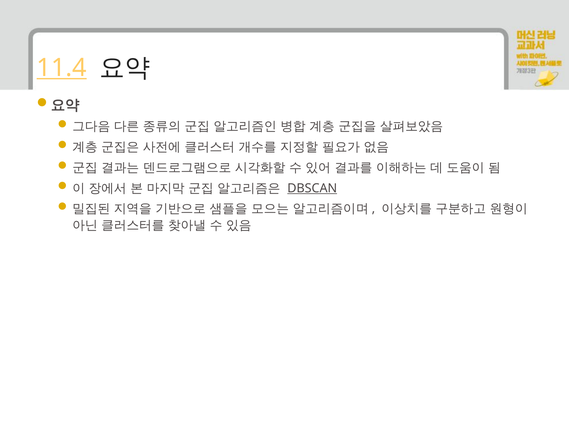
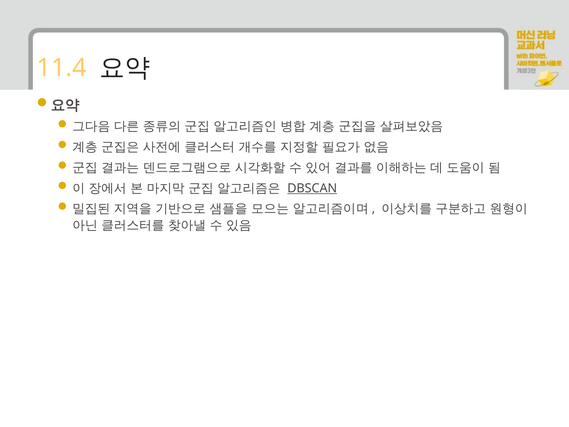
11.4 underline: present -> none
